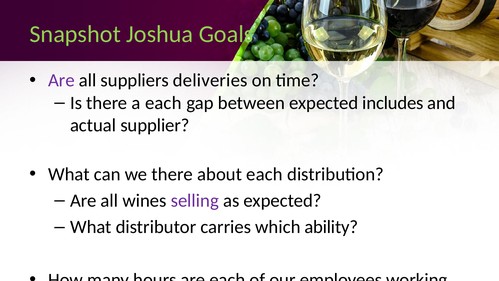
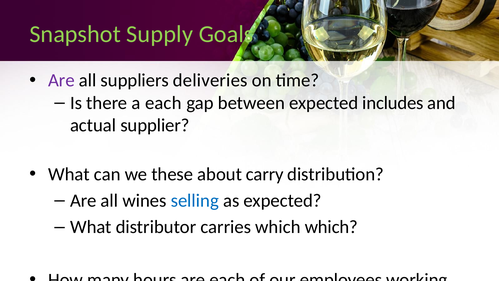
Joshua: Joshua -> Supply
we there: there -> these
about each: each -> carry
selling colour: purple -> blue
which ability: ability -> which
